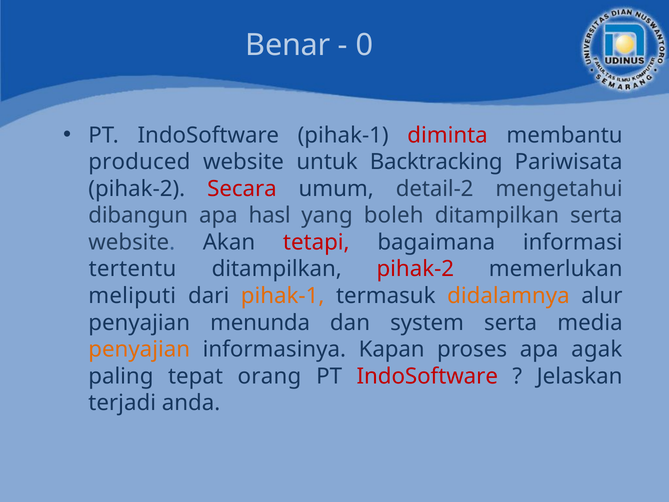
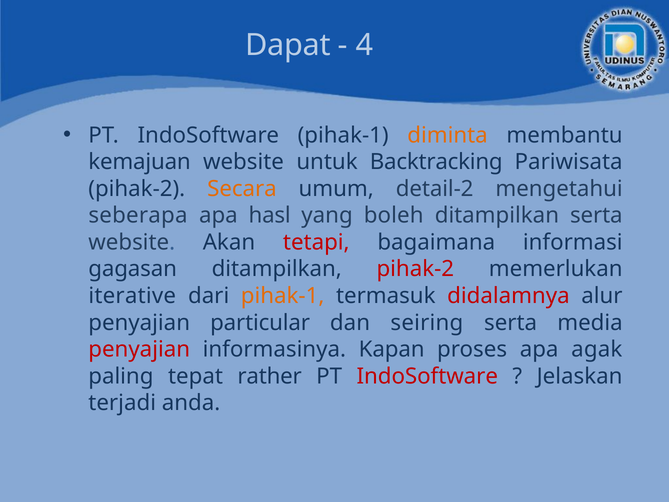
Benar: Benar -> Dapat
0: 0 -> 4
diminta colour: red -> orange
produced: produced -> kemajuan
Secara colour: red -> orange
dibangun: dibangun -> seberapa
tertentu: tertentu -> gagasan
meliputi: meliputi -> iterative
didalamnya colour: orange -> red
menunda: menunda -> particular
system: system -> seiring
penyajian at (139, 349) colour: orange -> red
orang: orang -> rather
